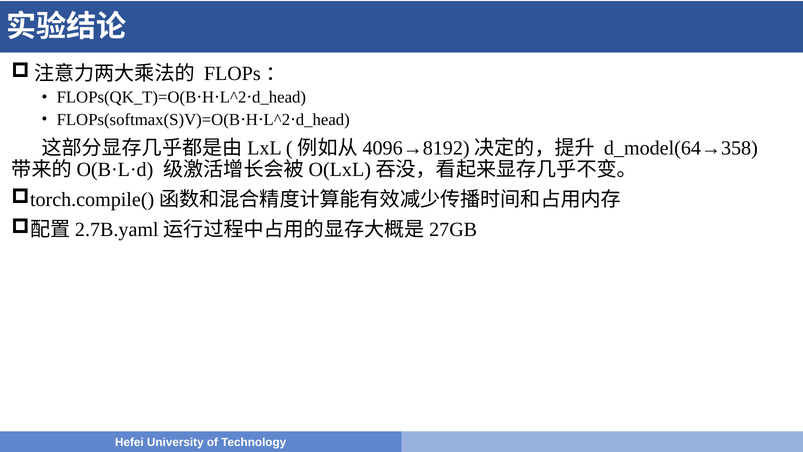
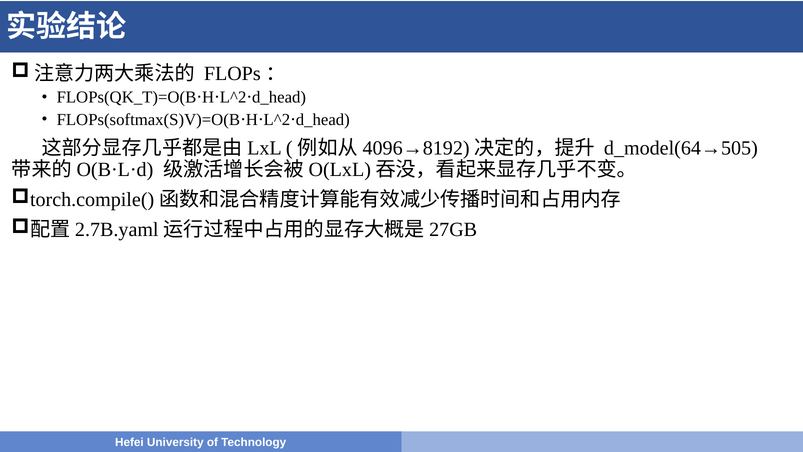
d_model(64→358: d_model(64→358 -> d_model(64→505
